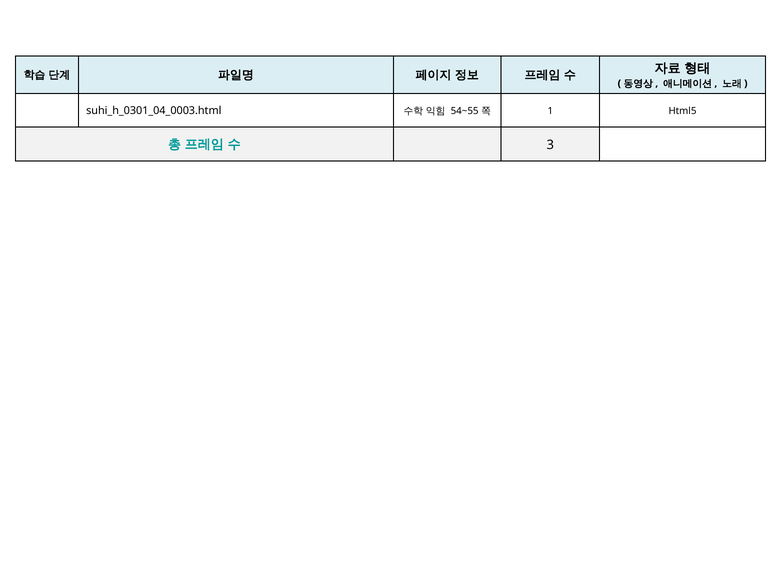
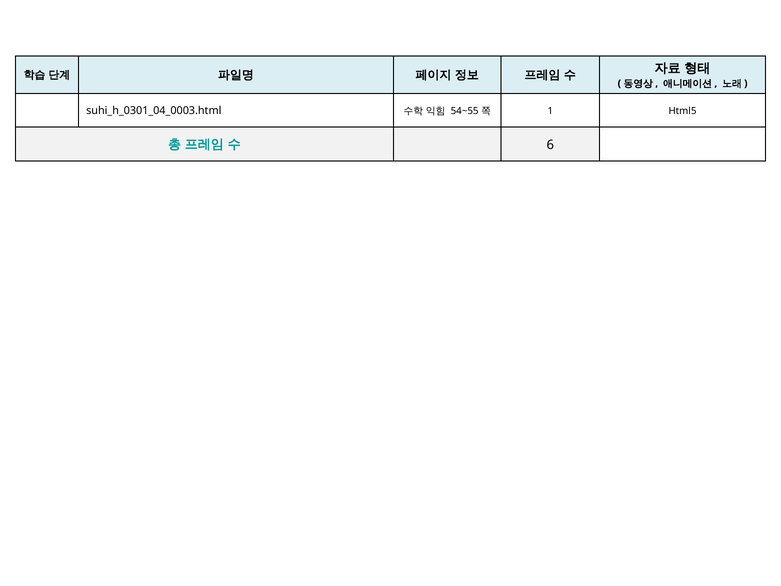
3: 3 -> 6
